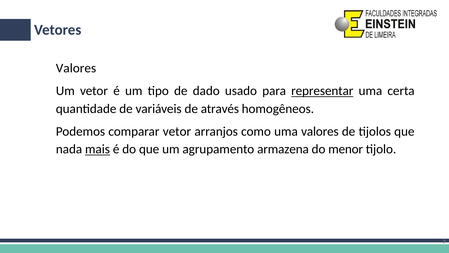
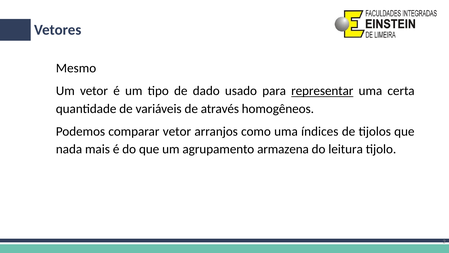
Valores at (76, 68): Valores -> Mesmo
uma valores: valores -> índices
mais underline: present -> none
menor: menor -> leitura
